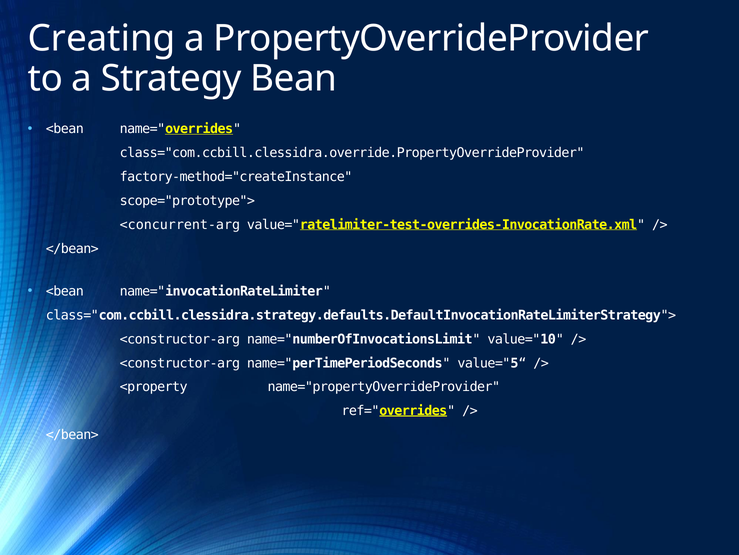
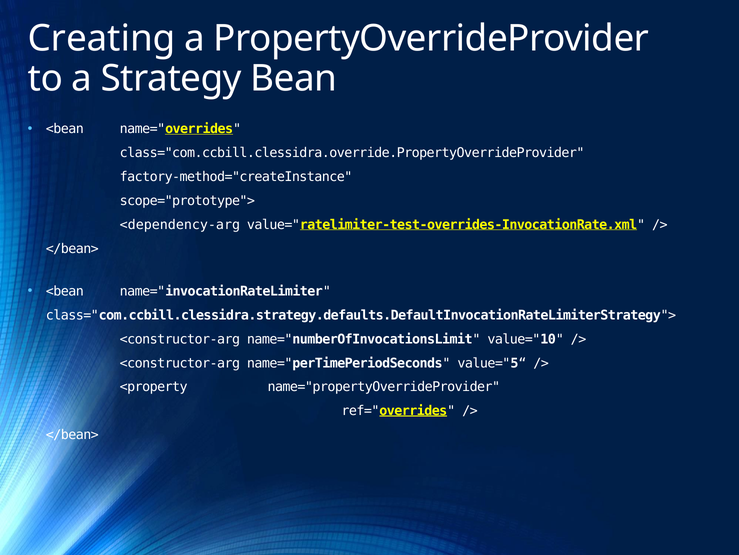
<concurrent-arg: <concurrent-arg -> <dependency-arg
